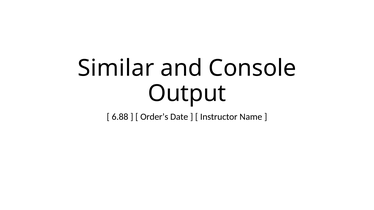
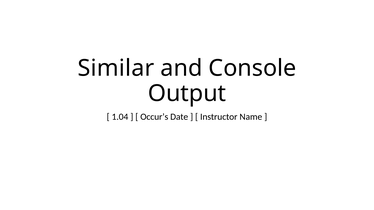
6.88: 6.88 -> 1.04
Order’s: Order’s -> Occur’s
